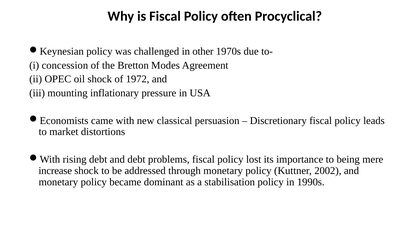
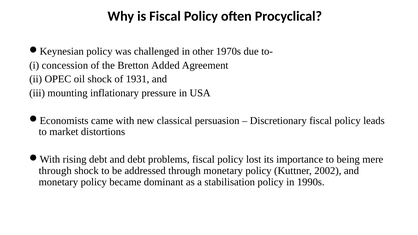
Modes: Modes -> Added
1972: 1972 -> 1931
increase at (55, 171): increase -> through
